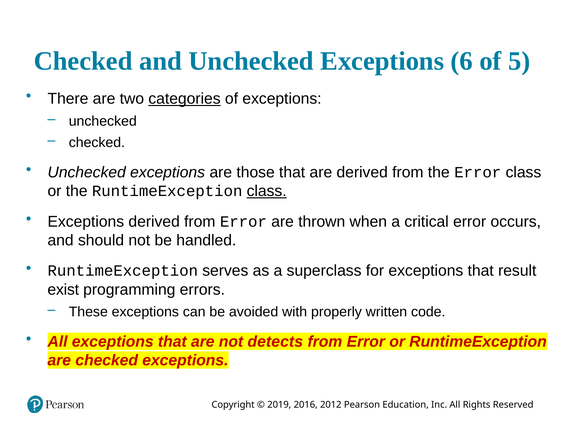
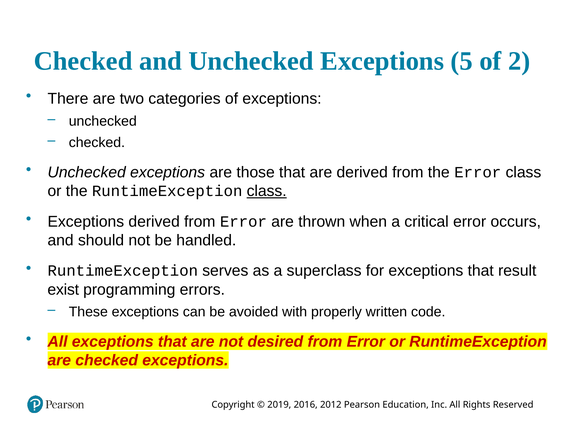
6: 6 -> 5
5: 5 -> 2
categories underline: present -> none
detects: detects -> desired
